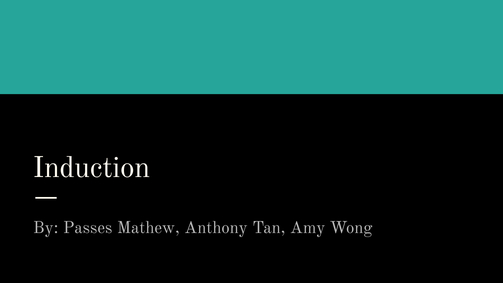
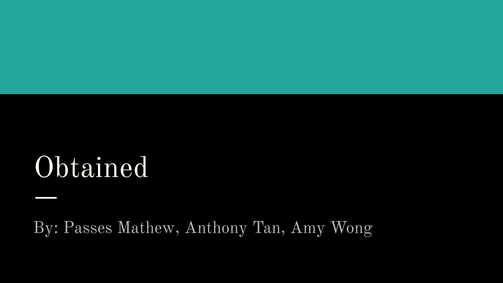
Induction: Induction -> Obtained
